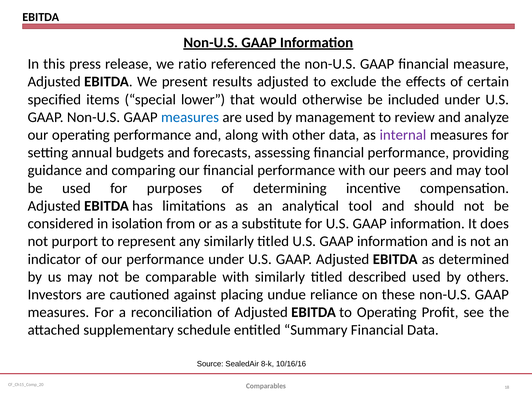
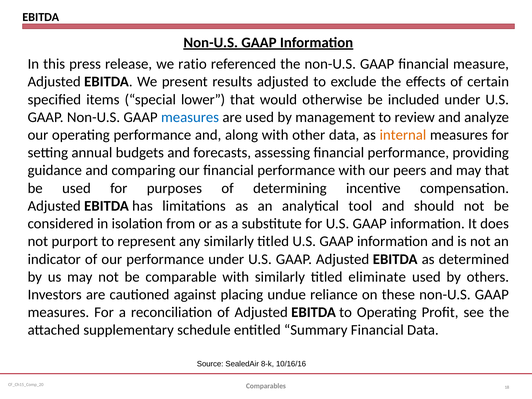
internal colour: purple -> orange
may tool: tool -> that
described: described -> eliminate
